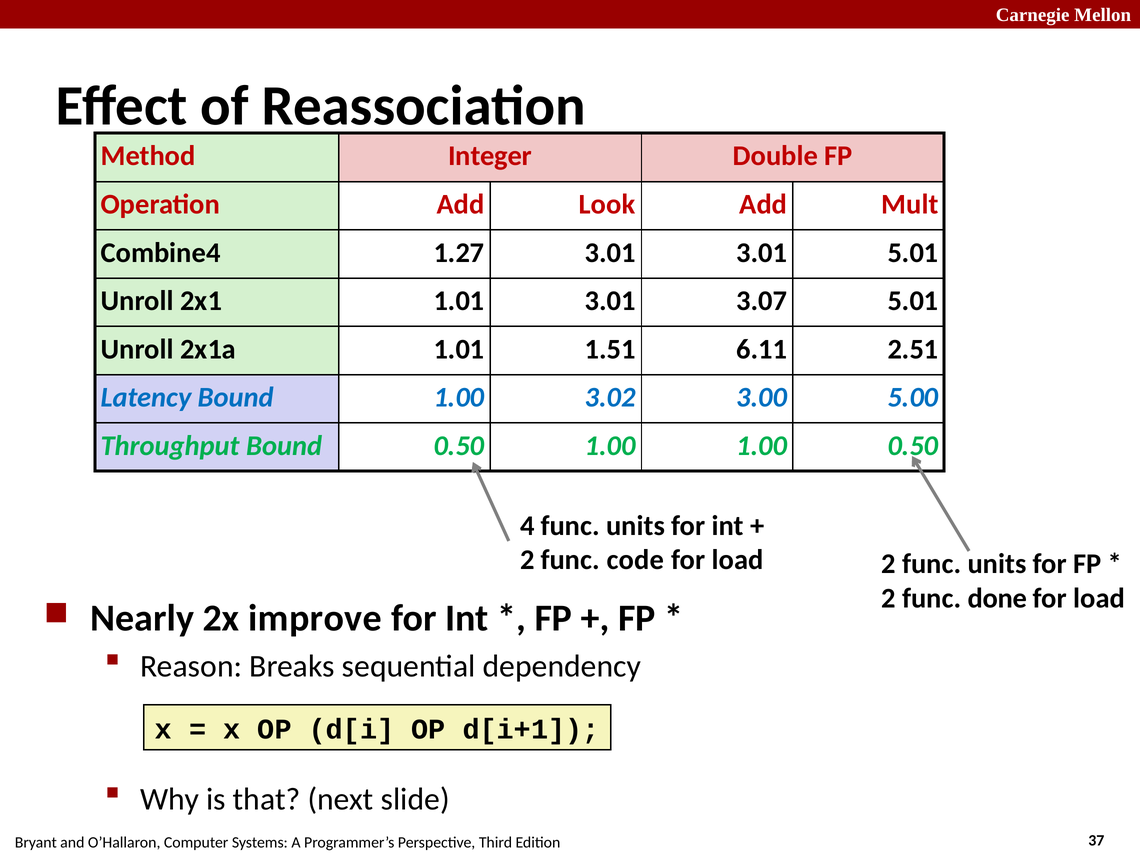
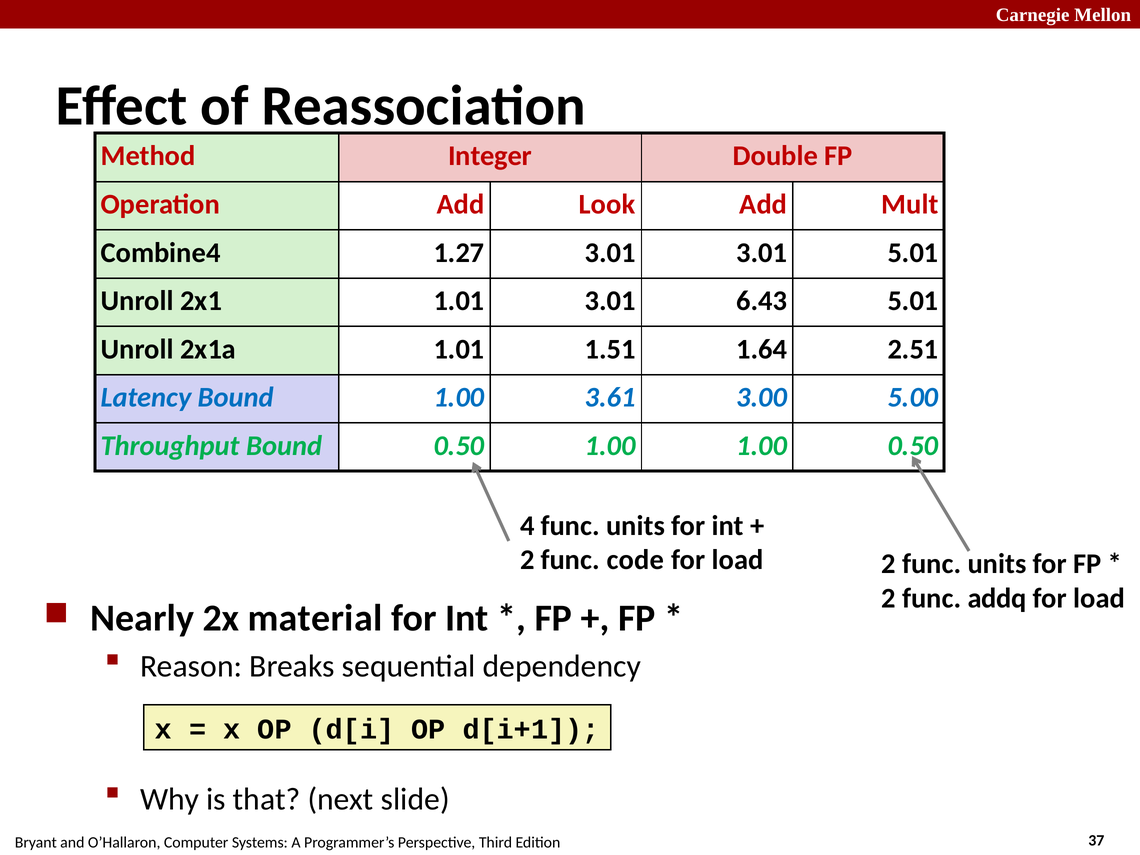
3.07: 3.07 -> 6.43
6.11: 6.11 -> 1.64
3.02: 3.02 -> 3.61
done: done -> addq
improve: improve -> material
